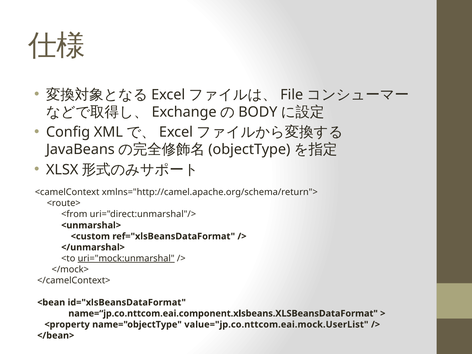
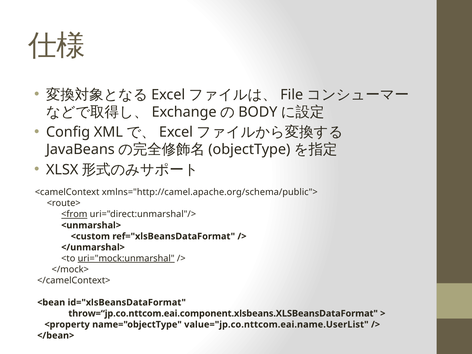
xmlns="http://camel.apache.org/schema/return">: xmlns="http://camel.apache.org/schema/return"> -> xmlns="http://camel.apache.org/schema/public">
<from underline: none -> present
name=“jp.co.nttcom.eai.component.xlsbeans.XLSBeansDataFormat: name=“jp.co.nttcom.eai.component.xlsbeans.XLSBeansDataFormat -> throw=“jp.co.nttcom.eai.component.xlsbeans.XLSBeansDataFormat
value="jp.co.nttcom.eai.mock.UserList: value="jp.co.nttcom.eai.mock.UserList -> value="jp.co.nttcom.eai.name.UserList
